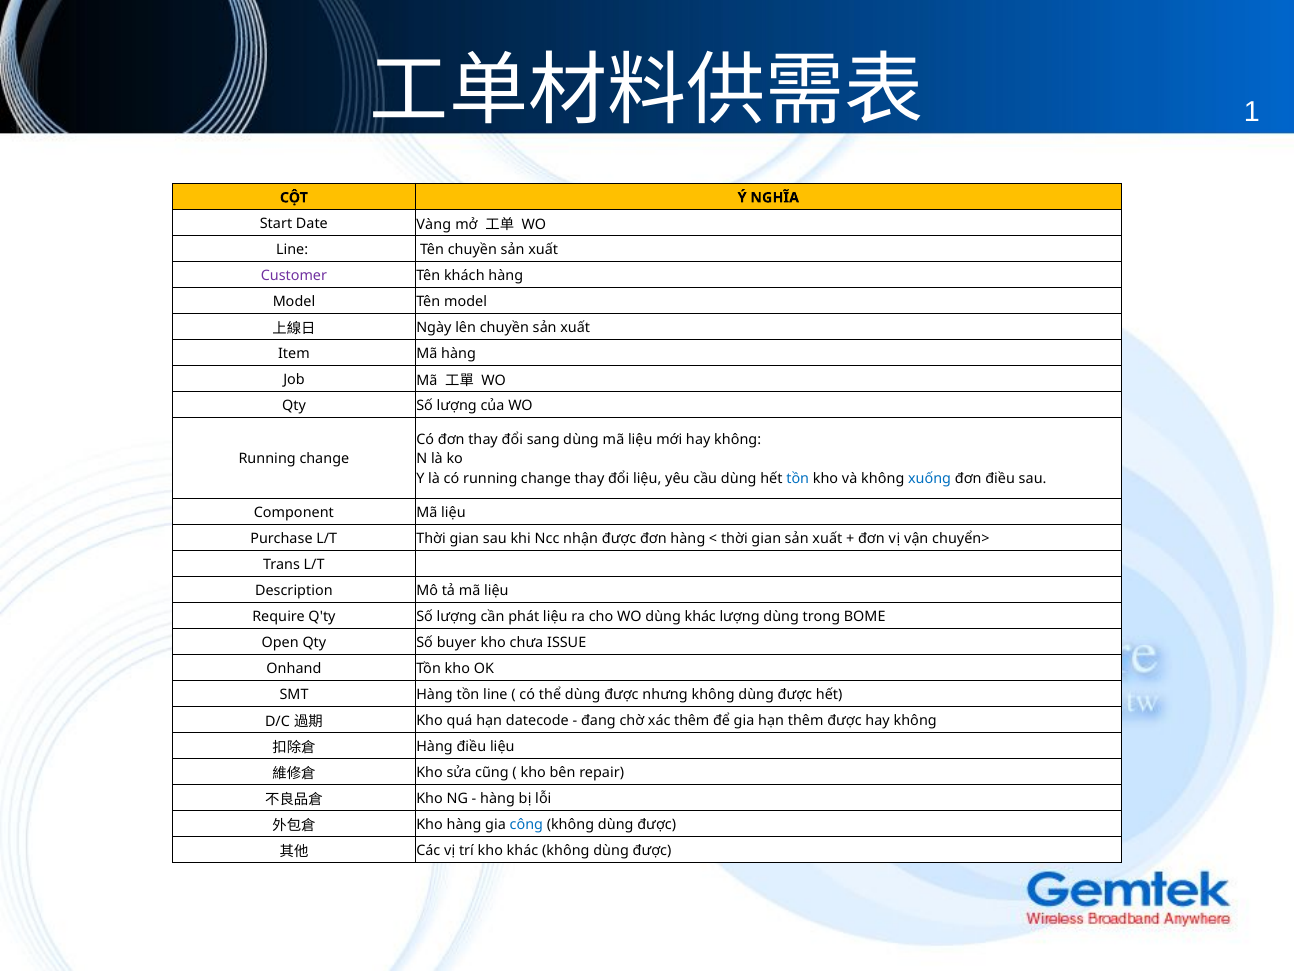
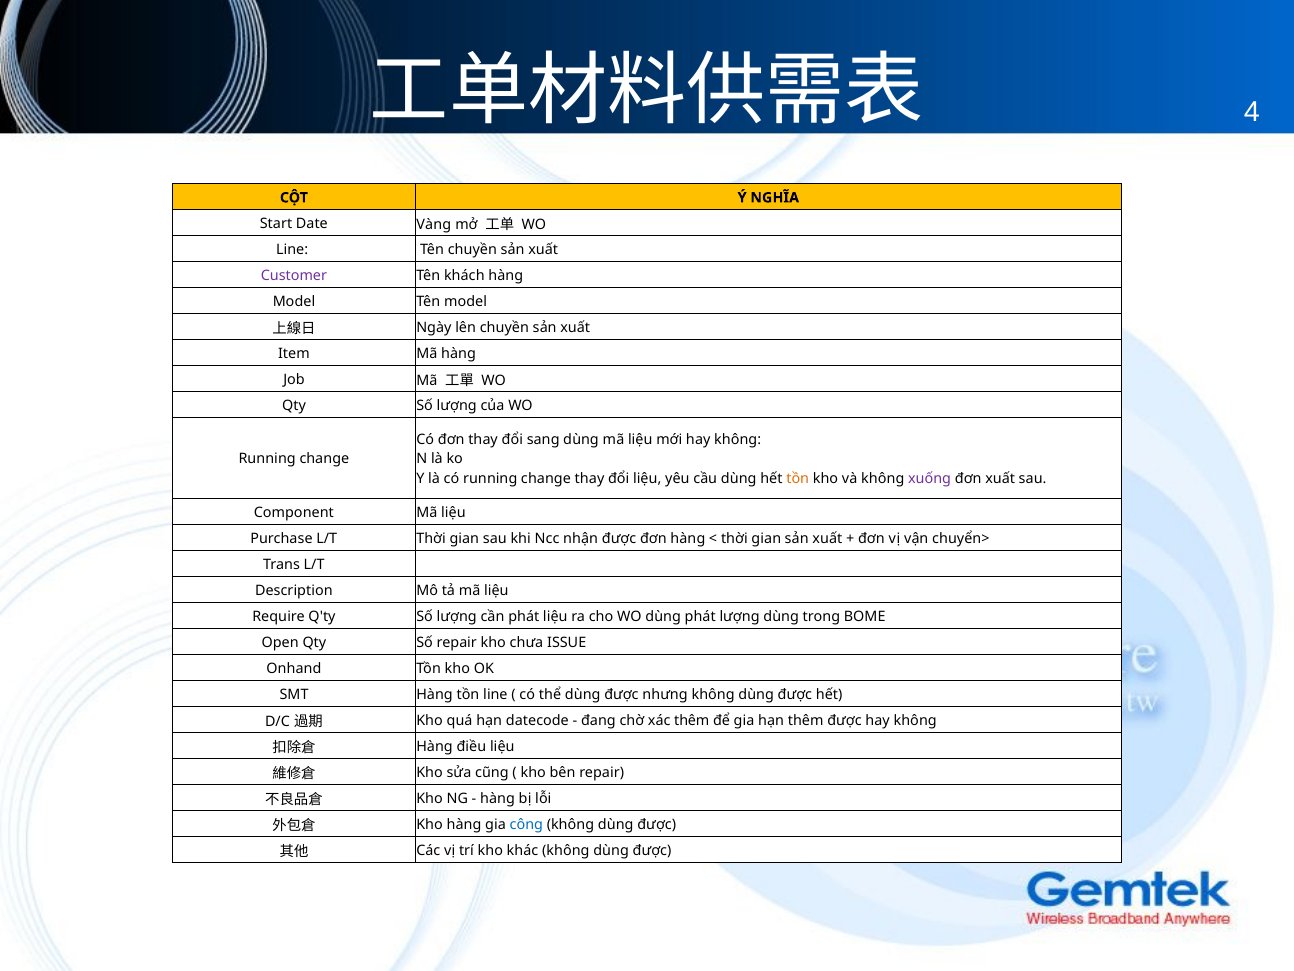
1: 1 -> 4
tồn at (798, 479) colour: blue -> orange
xuống colour: blue -> purple
đơn điều: điều -> xuất
dùng khác: khác -> phát
Số buyer: buyer -> repair
